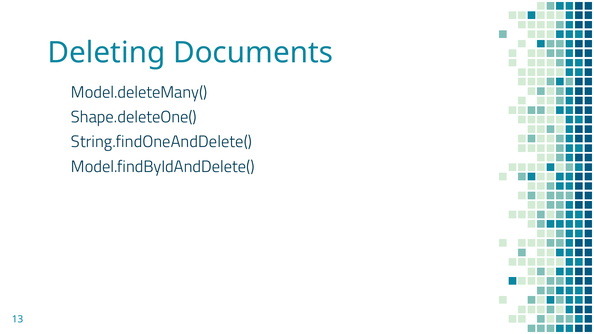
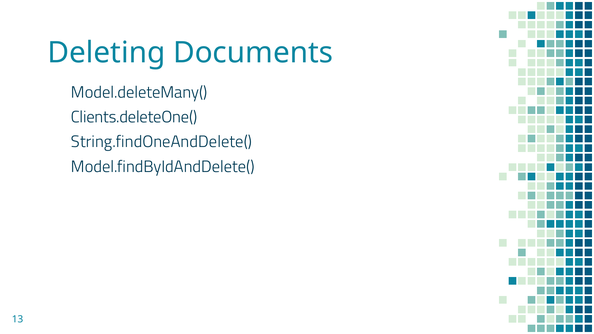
Shape.deleteOne(: Shape.deleteOne( -> Clients.deleteOne(
